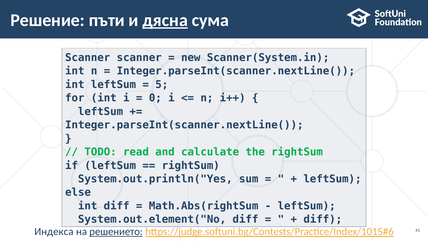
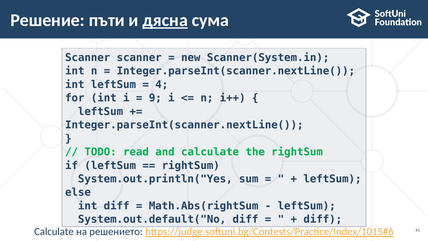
5: 5 -> 4
0: 0 -> 9
System.out.element("No: System.out.element("No -> System.out.default("No
Индекса at (54, 232): Индекса -> Calculate
решението underline: present -> none
